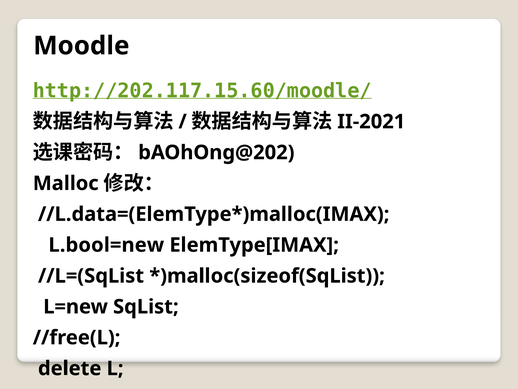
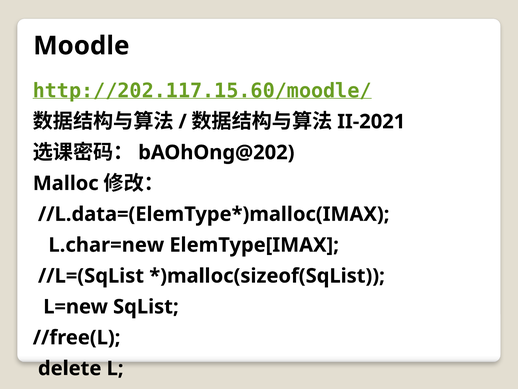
L.bool=new: L.bool=new -> L.char=new
